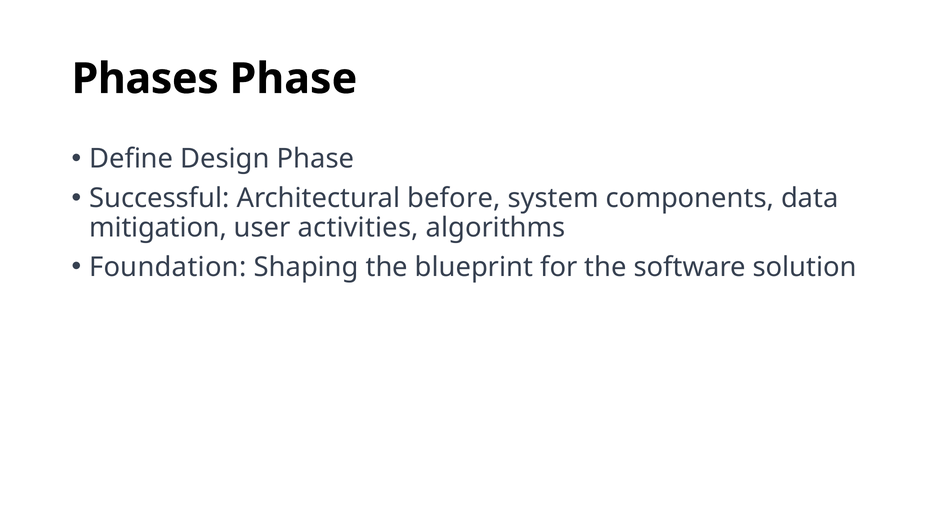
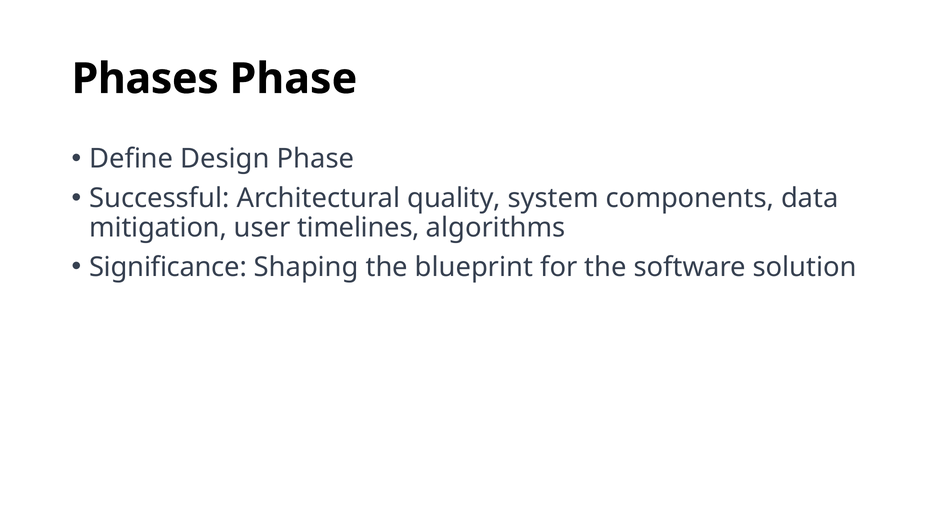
before: before -> quality
activities: activities -> timelines
Foundation: Foundation -> Significance
